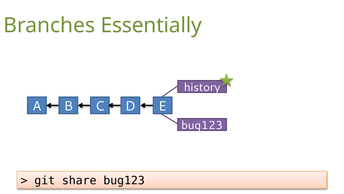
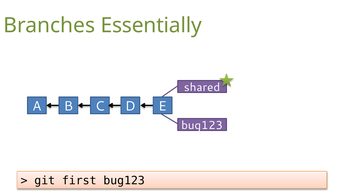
history: history -> shared
share: share -> first
